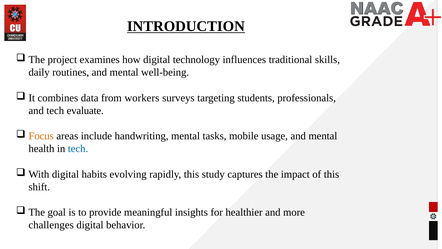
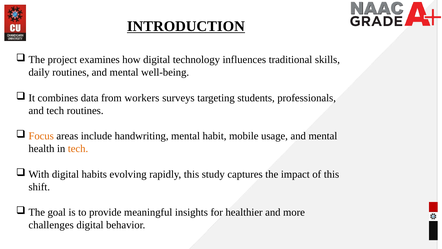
tech evaluate: evaluate -> routines
tasks: tasks -> habit
tech at (78, 149) colour: blue -> orange
